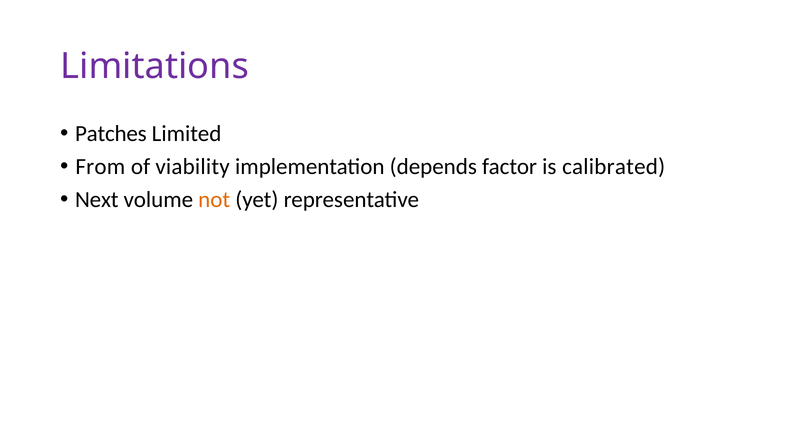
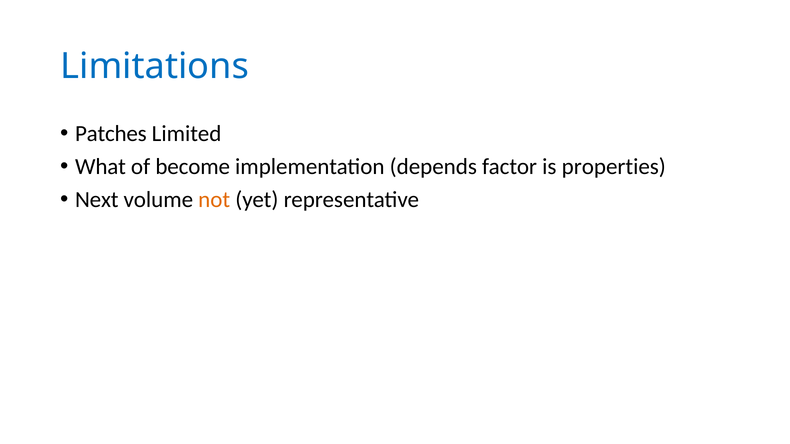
Limitations colour: purple -> blue
From: From -> What
viability: viability -> become
calibrated: calibrated -> properties
